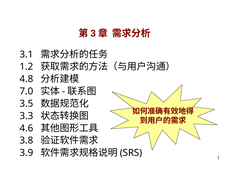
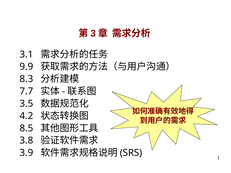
1.2: 1.2 -> 9.9
4.8: 4.8 -> 8.3
7.0: 7.0 -> 7.7
3.3: 3.3 -> 4.2
4.6: 4.6 -> 8.5
